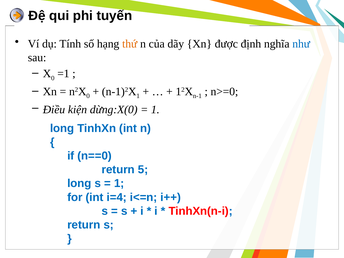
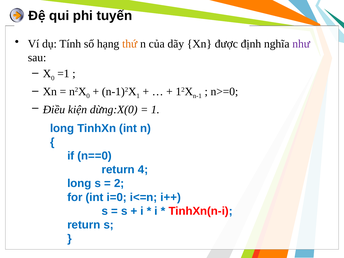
như colour: blue -> purple
5: 5 -> 4
1 at (119, 183): 1 -> 2
i=4: i=4 -> i=0
